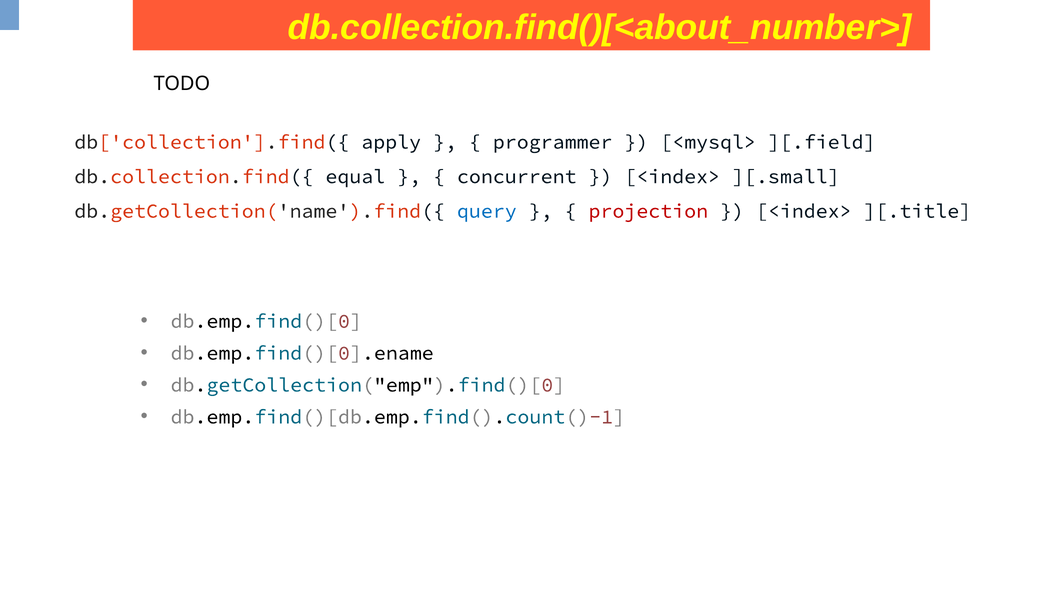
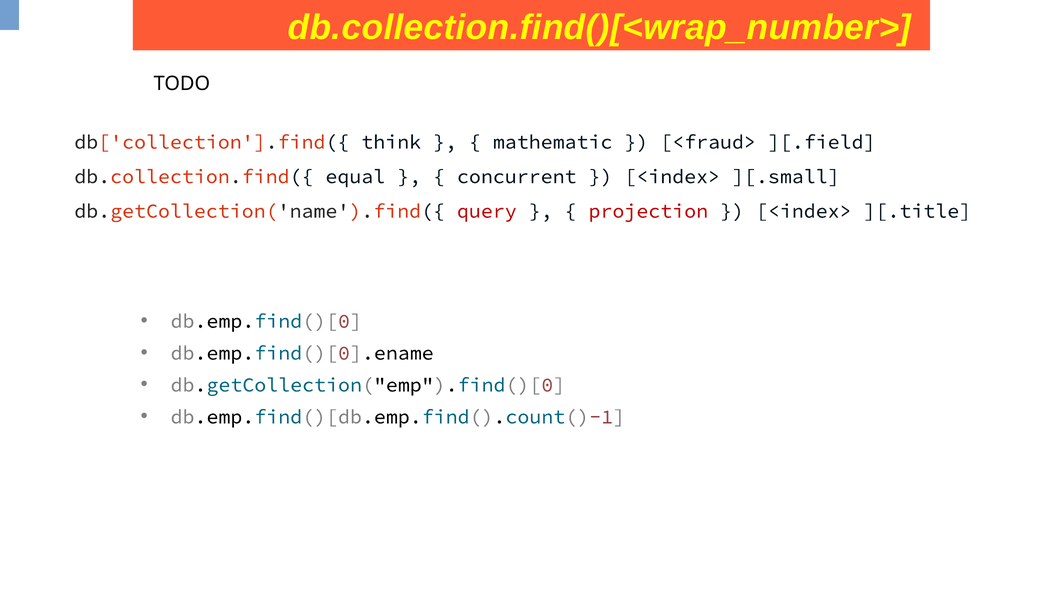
db.collection.find()[<about_number>: db.collection.find()[<about_number> -> db.collection.find()[<wrap_number>
apply: apply -> think
programmer: programmer -> mathematic
<mysql>: <mysql> -> <fraud>
query colour: blue -> red
